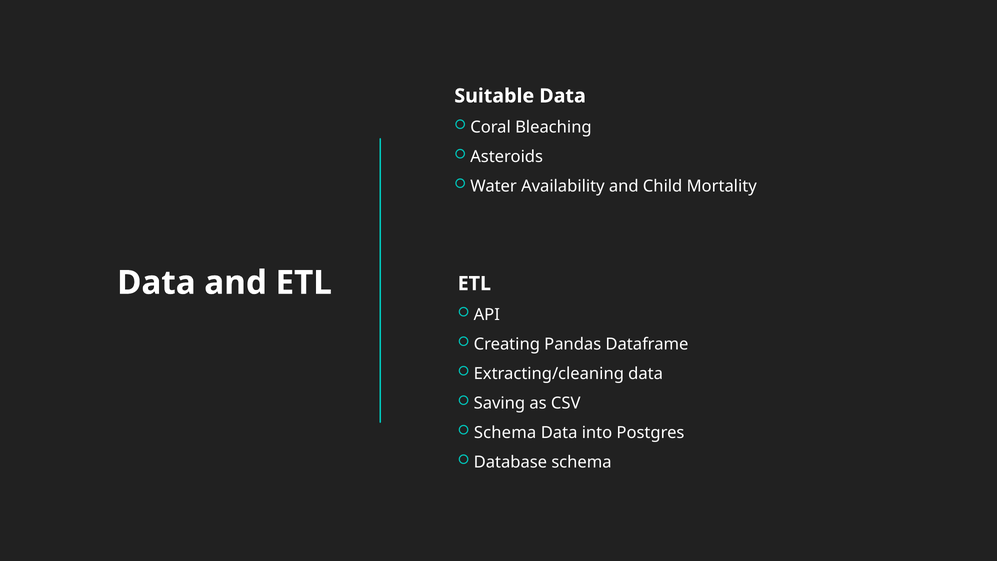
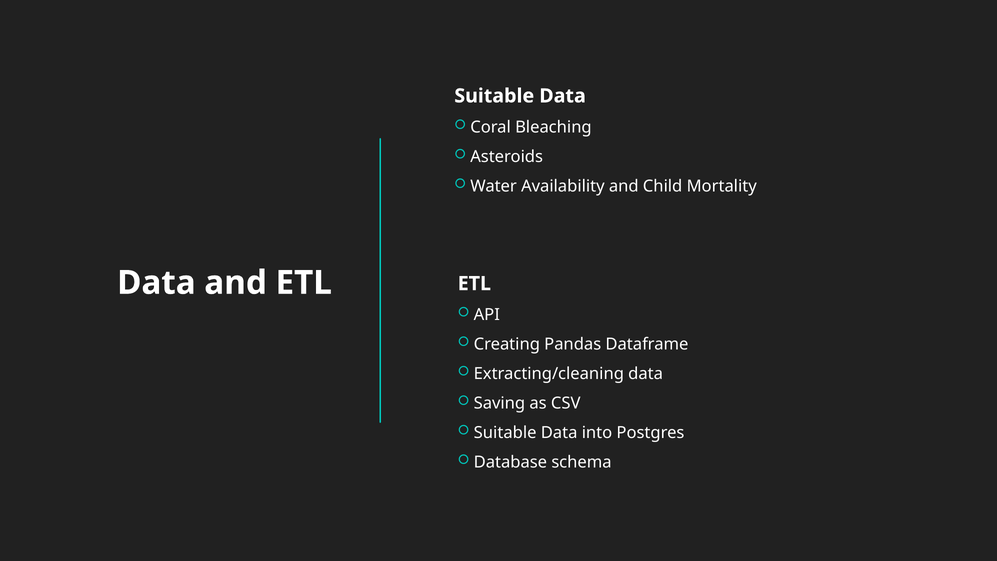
Schema at (505, 433): Schema -> Suitable
